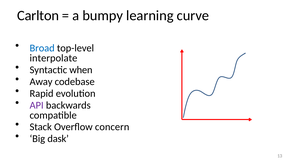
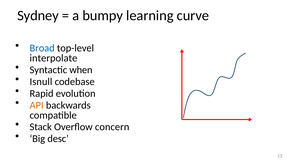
Carlton: Carlton -> Sydney
Away: Away -> Isnull
API colour: purple -> orange
dask: dask -> desc
